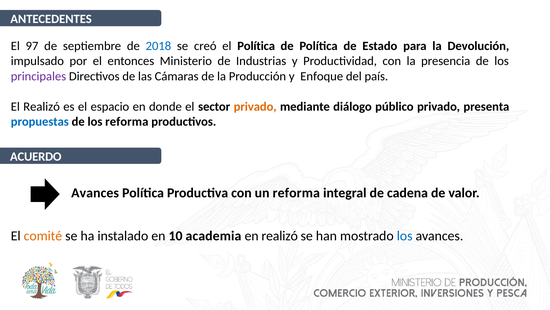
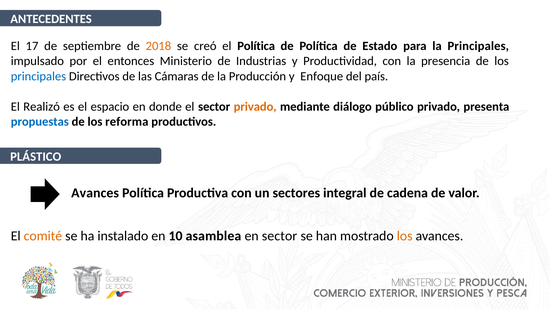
97: 97 -> 17
2018 colour: blue -> orange
la Devolución: Devolución -> Principales
principales at (38, 76) colour: purple -> blue
ACUERDO: ACUERDO -> PLÁSTICO
un reforma: reforma -> sectores
academia: academia -> asamblea
en realizó: realizó -> sector
los at (405, 235) colour: blue -> orange
